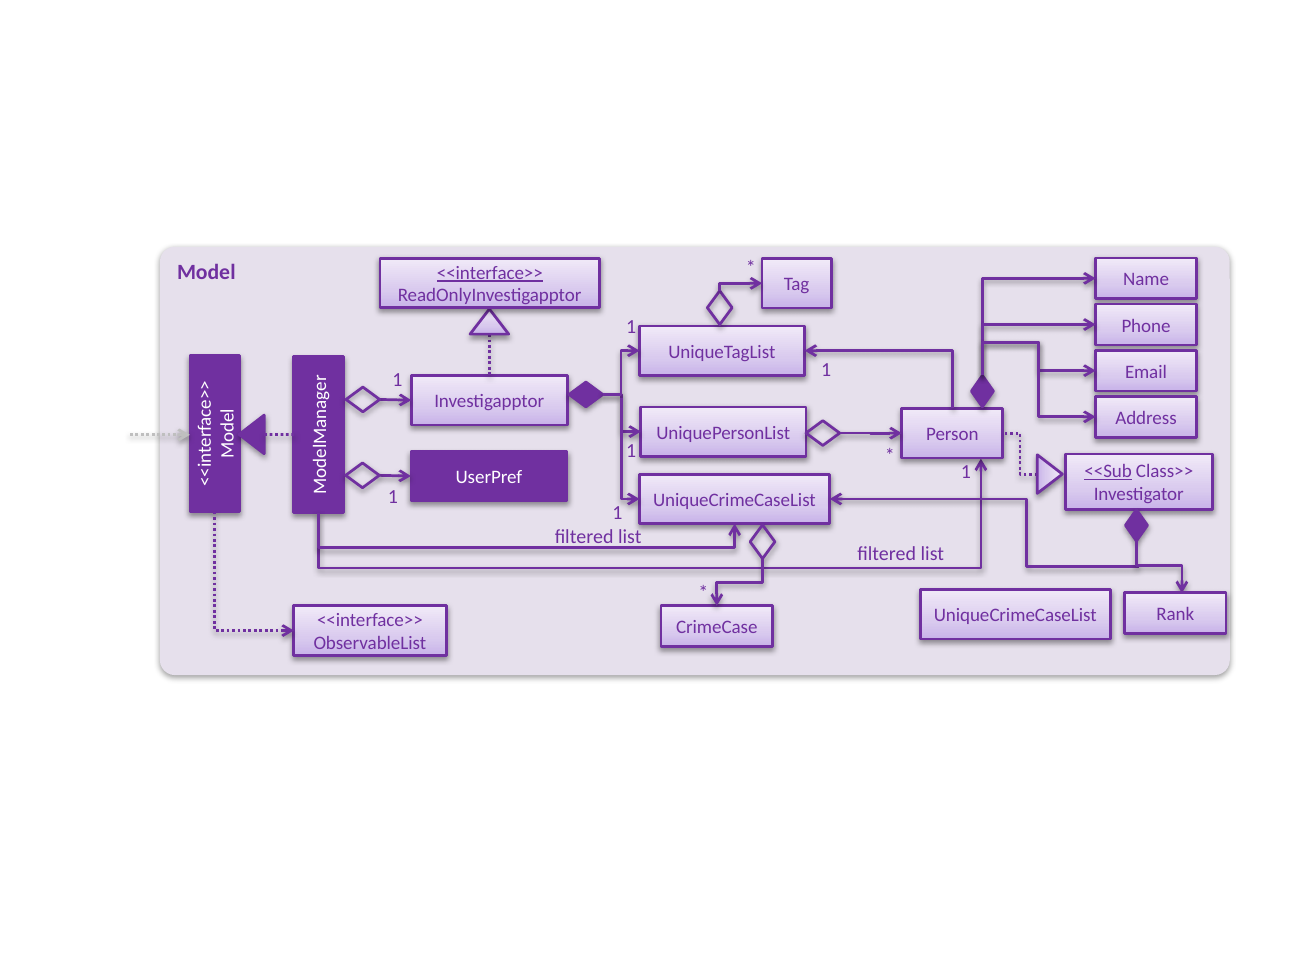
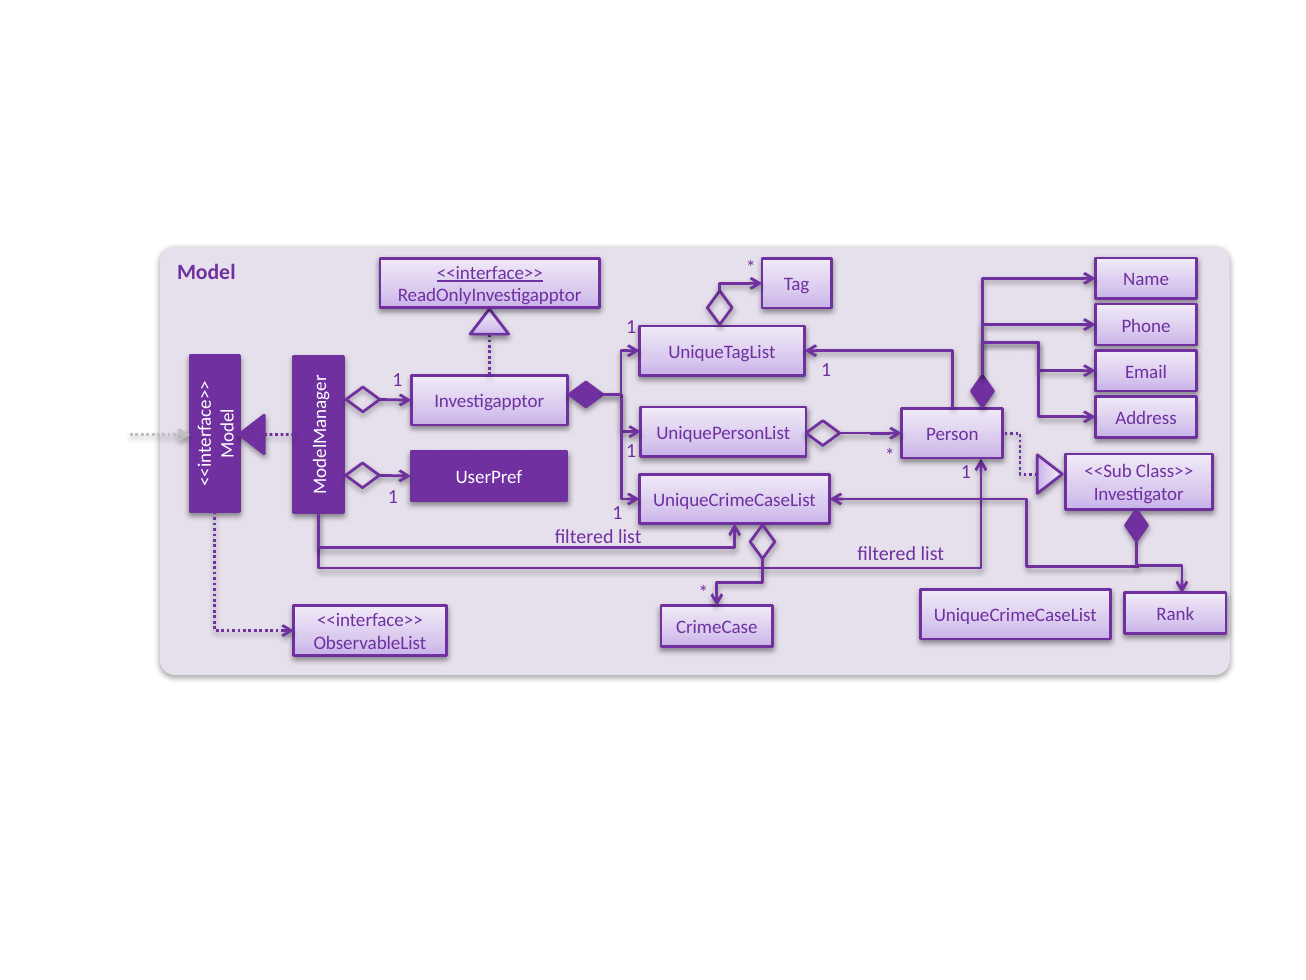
<<Sub underline: present -> none
